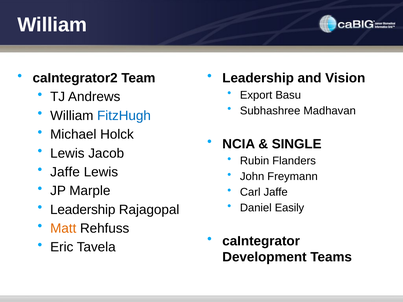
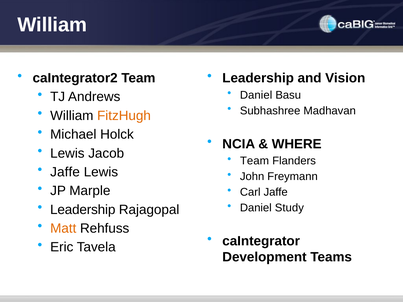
Export at (256, 95): Export -> Daniel
FitzHugh colour: blue -> orange
SINGLE: SINGLE -> WHERE
Rubin at (255, 161): Rubin -> Team
Easily: Easily -> Study
